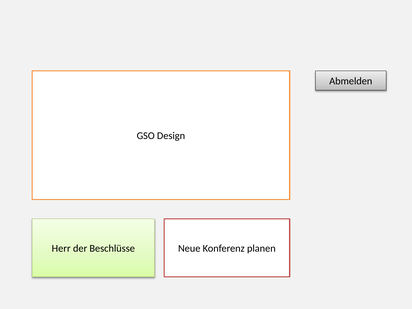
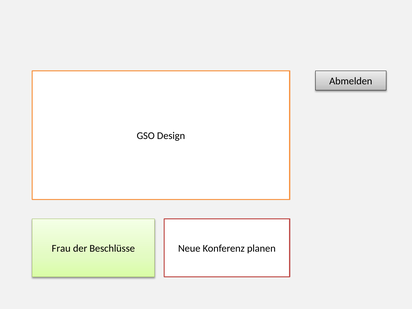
Herr: Herr -> Frau
